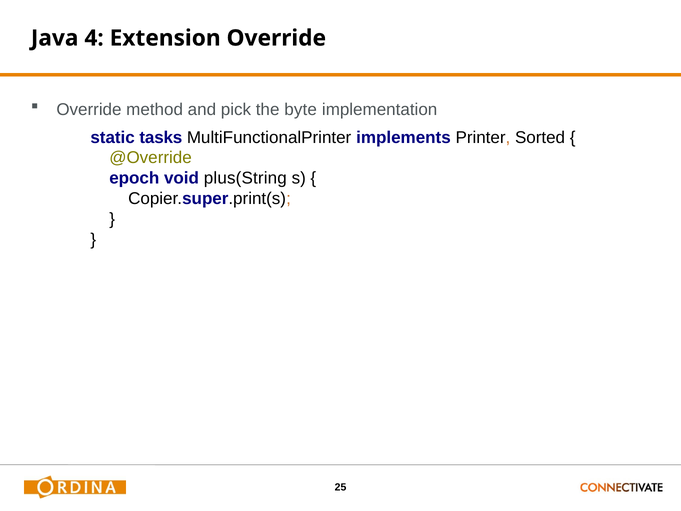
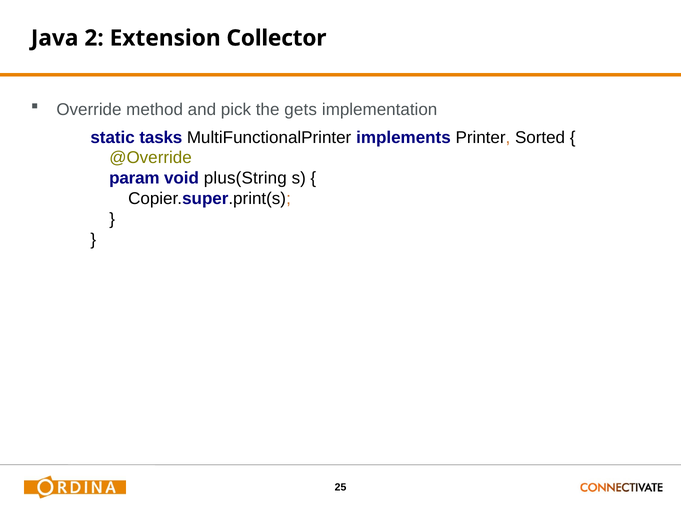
4: 4 -> 2
Extension Override: Override -> Collector
byte: byte -> gets
epoch: epoch -> param
